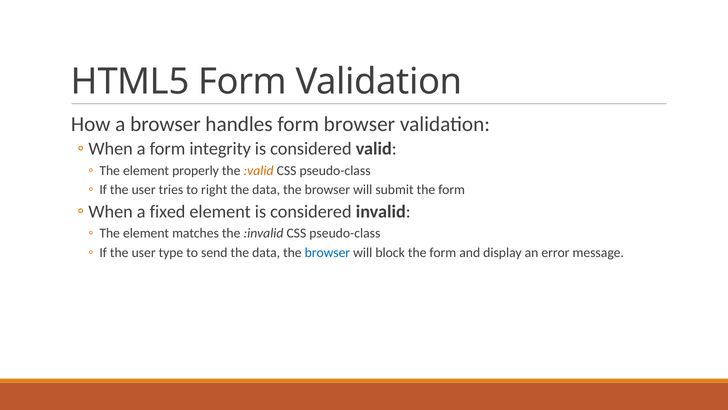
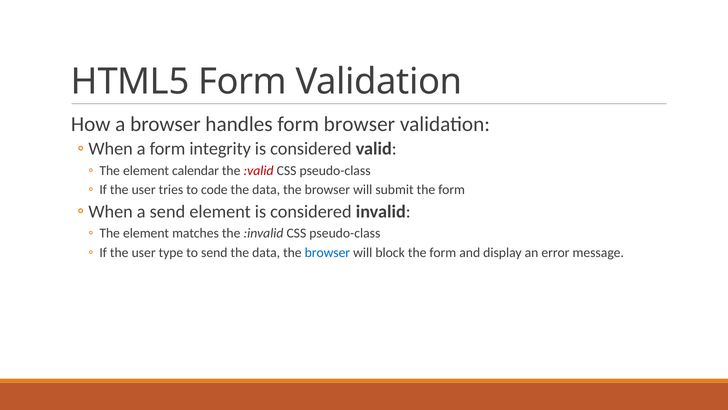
properly: properly -> calendar
:valid colour: orange -> red
right: right -> code
a fixed: fixed -> send
